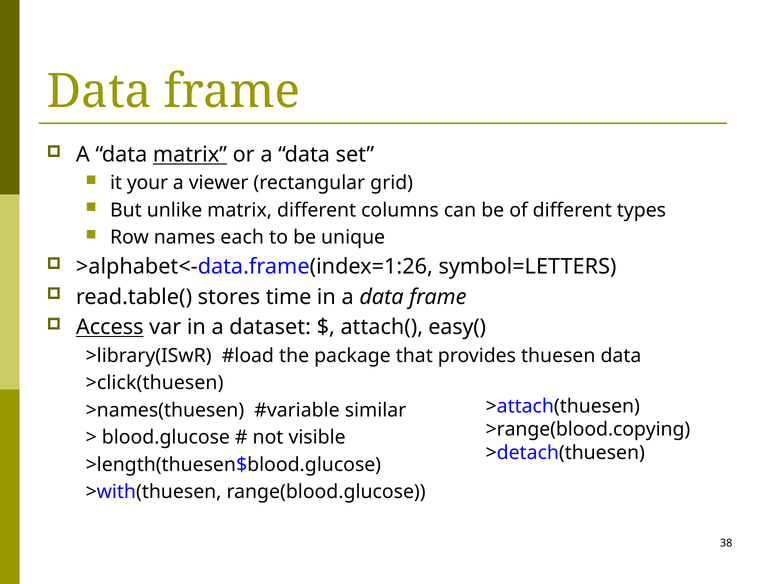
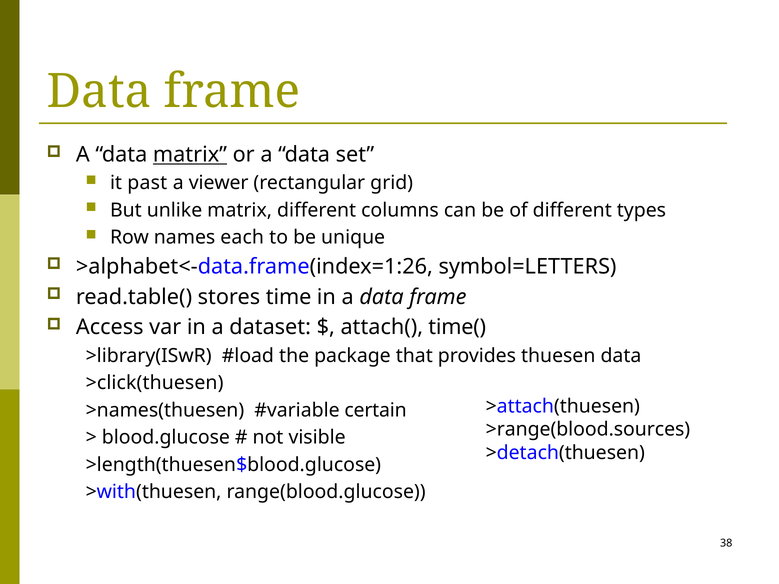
your: your -> past
Access underline: present -> none
easy(: easy( -> time(
similar: similar -> certain
>range(blood.copying: >range(blood.copying -> >range(blood.sources
